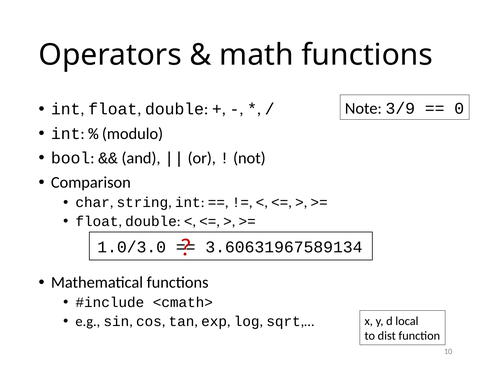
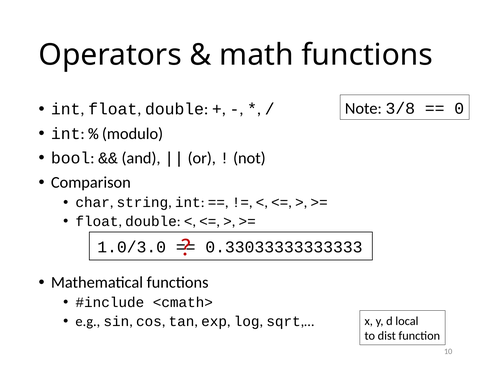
3/9: 3/9 -> 3/8
3.60631967589134: 3.60631967589134 -> 0.33033333333333
